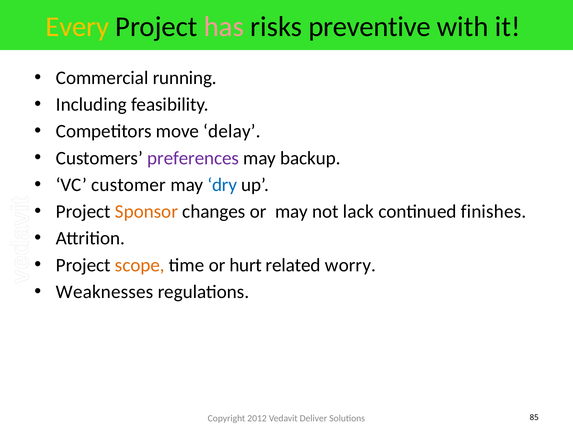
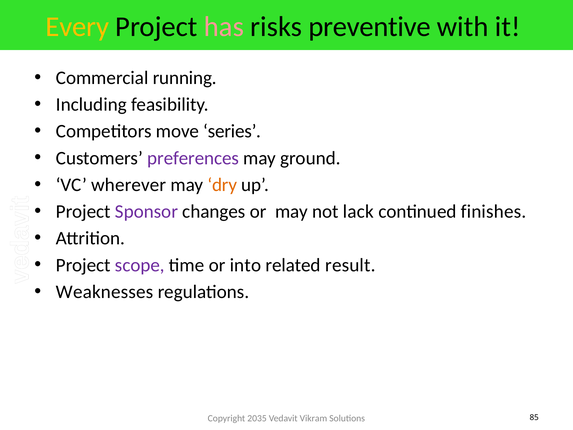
delay: delay -> series
backup: backup -> ground
customer: customer -> wherever
dry colour: blue -> orange
Sponsor colour: orange -> purple
scope colour: orange -> purple
hurt: hurt -> into
worry: worry -> result
2012: 2012 -> 2035
Deliver: Deliver -> Vikram
